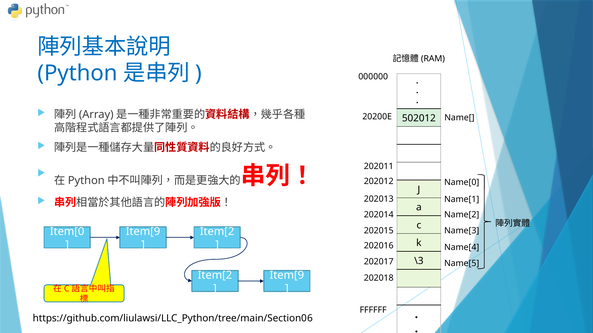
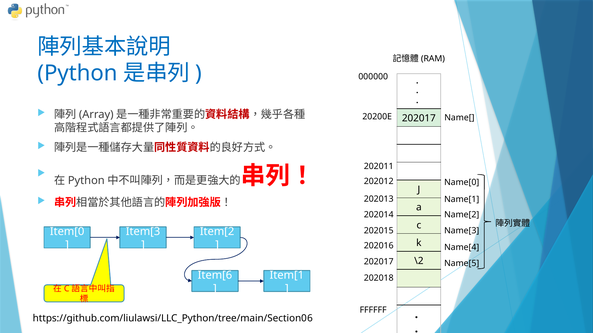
502012 at (419, 118): 502012 -> 202017
Item[9 at (143, 232): Item[9 -> Item[3
\3: \3 -> \2
Item[2 at (215, 276): Item[2 -> Item[6
Item[9 at (287, 276): Item[9 -> Item[1
